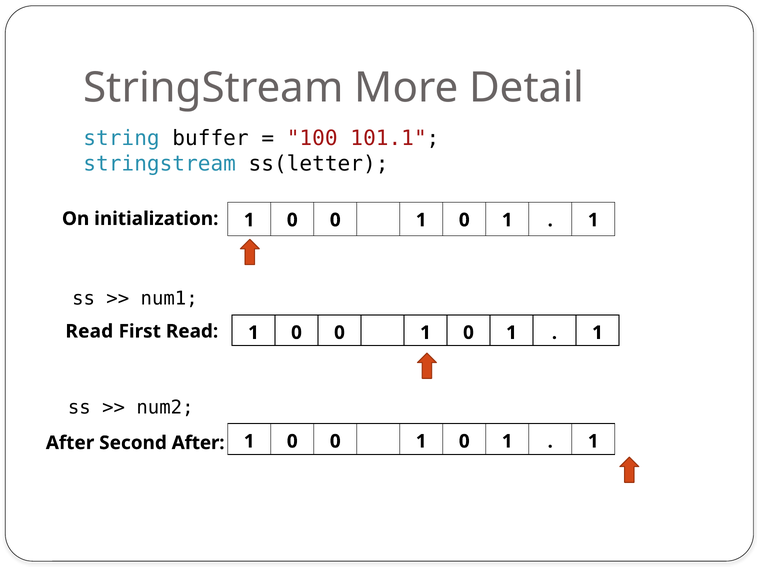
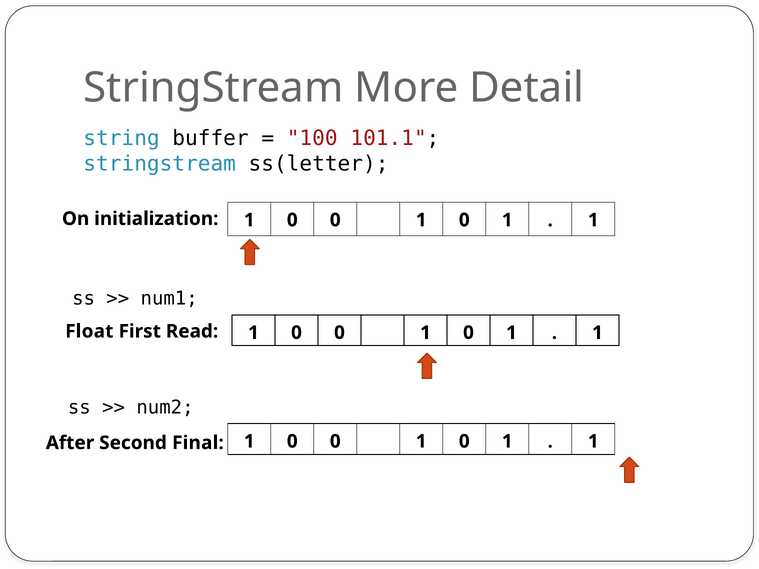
Read at (89, 331): Read -> Float
Second After: After -> Final
